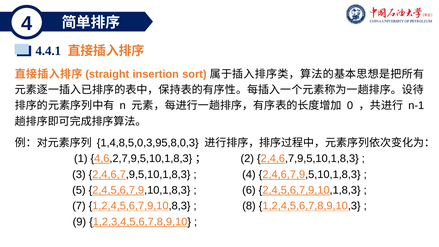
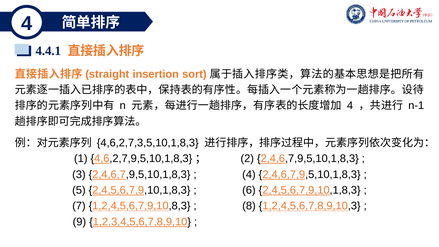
0 at (350, 106): 0 -> 4
1,4,8,5,0,3,95,8,0,3: 1,4,8,5,0,3,95,8,0,3 -> 4,6,2,7,3,5,10,1,8,3
